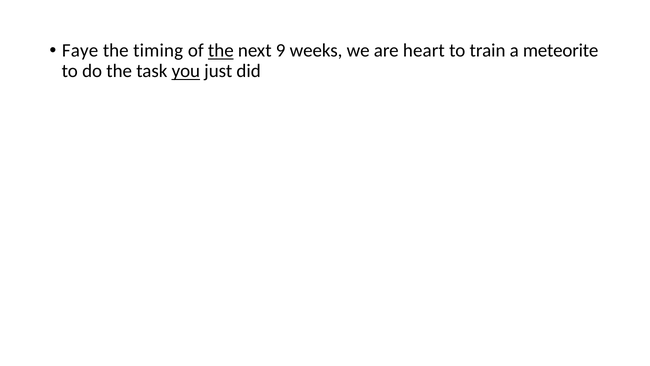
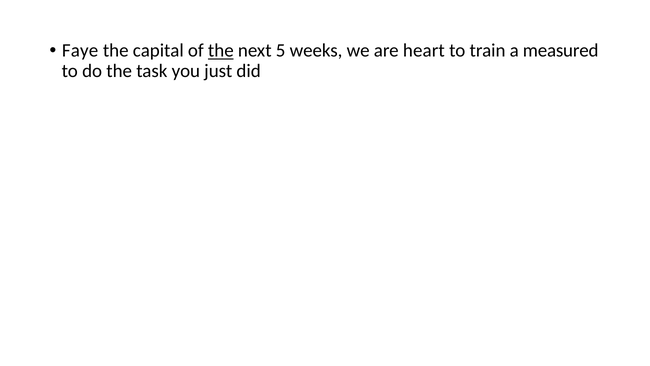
timing: timing -> capital
9: 9 -> 5
meteorite: meteorite -> measured
you underline: present -> none
